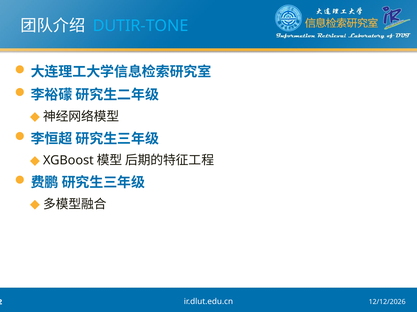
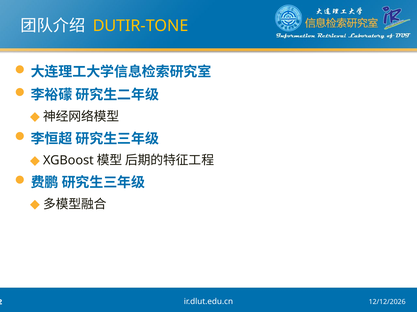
DUTIR-TONE colour: light blue -> yellow
